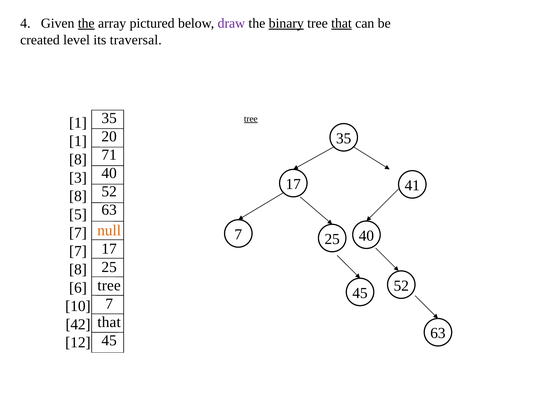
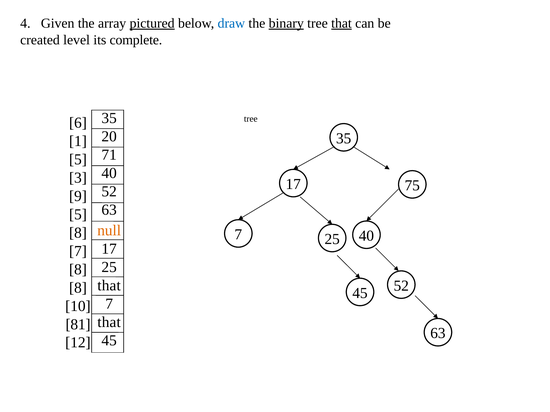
the at (86, 23) underline: present -> none
pictured underline: none -> present
draw colour: purple -> blue
traversal: traversal -> complete
tree at (251, 119) underline: present -> none
1 at (78, 123): 1 -> 6
8 at (78, 160): 8 -> 5
41: 41 -> 75
8 at (78, 196): 8 -> 9
7 at (78, 233): 7 -> 8
tree at (109, 286): tree -> that
6 at (78, 288): 6 -> 8
42: 42 -> 81
